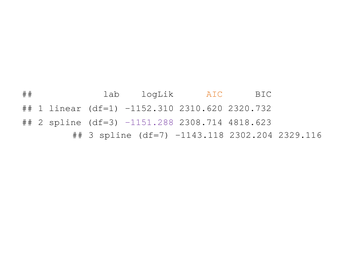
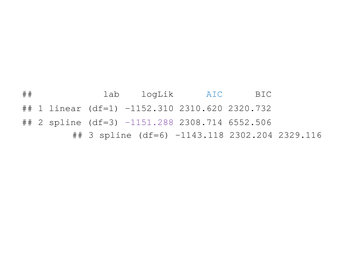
AIC colour: orange -> blue
4818.623: 4818.623 -> 6552.506
df=7: df=7 -> df=6
